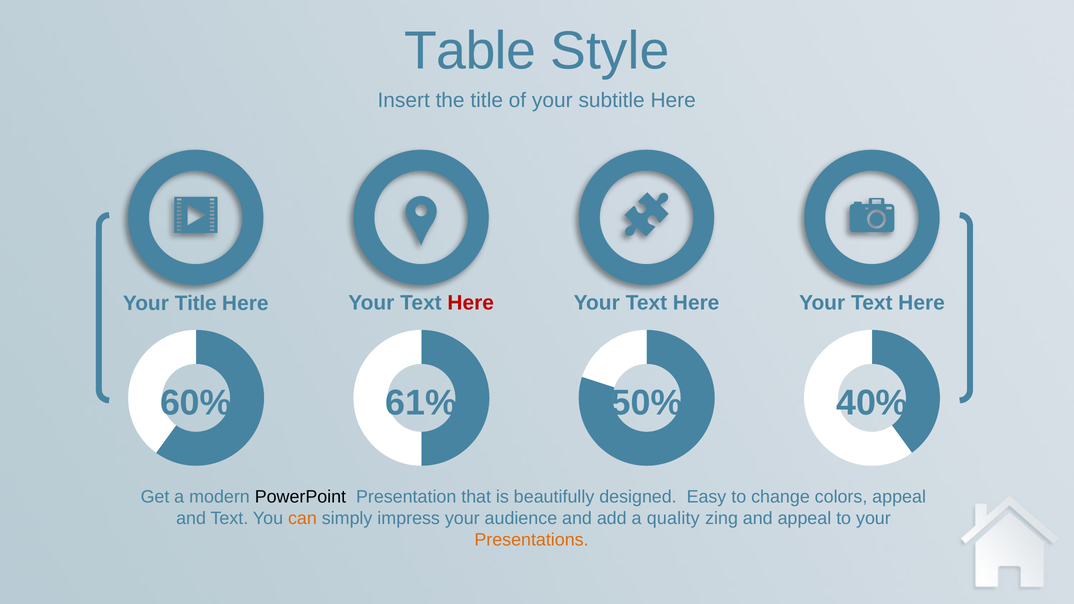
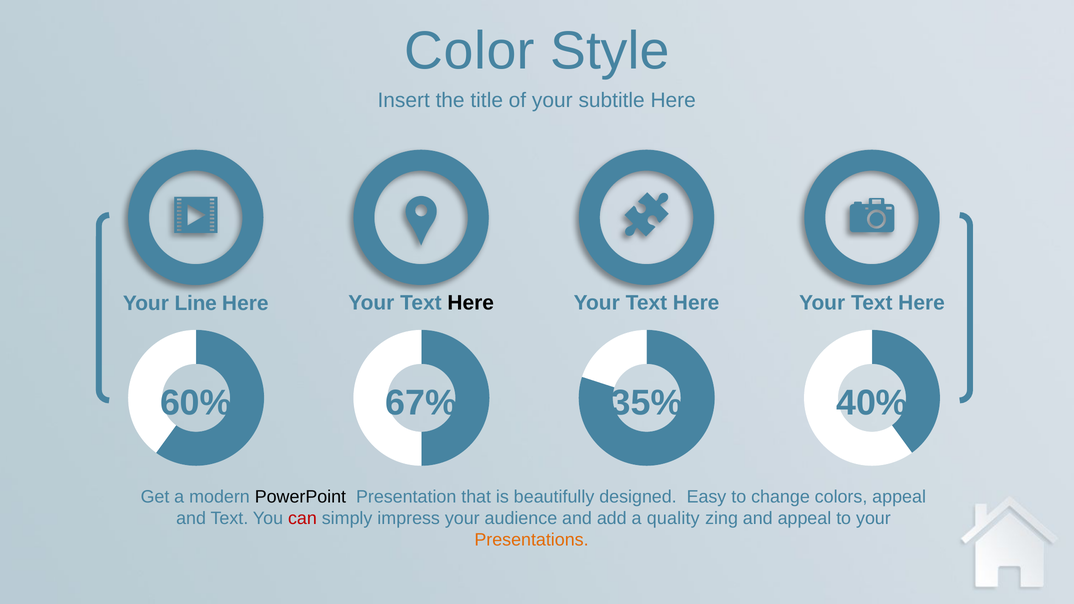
Table: Table -> Color
Your Title: Title -> Line
Here at (471, 303) colour: red -> black
61%: 61% -> 67%
50%: 50% -> 35%
can colour: orange -> red
